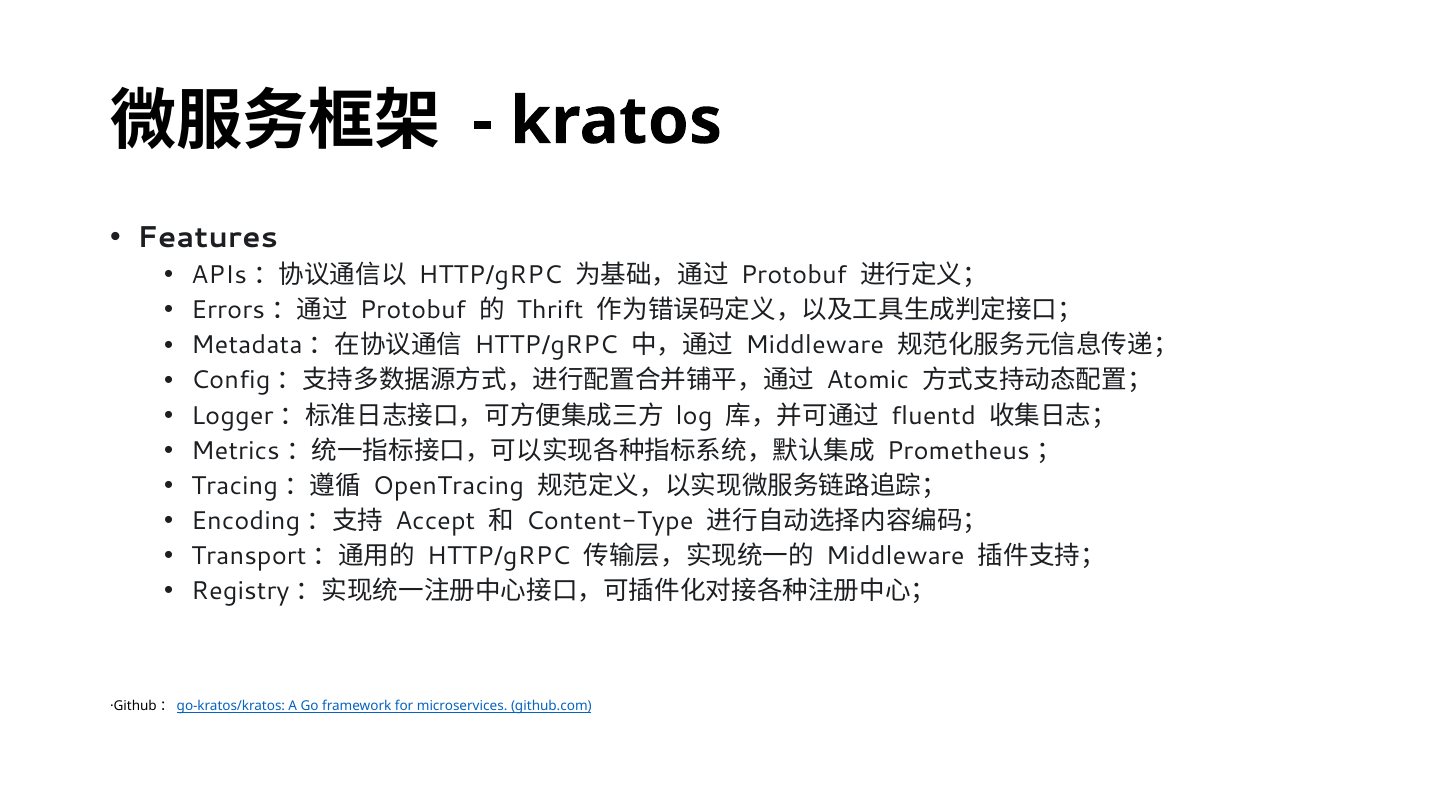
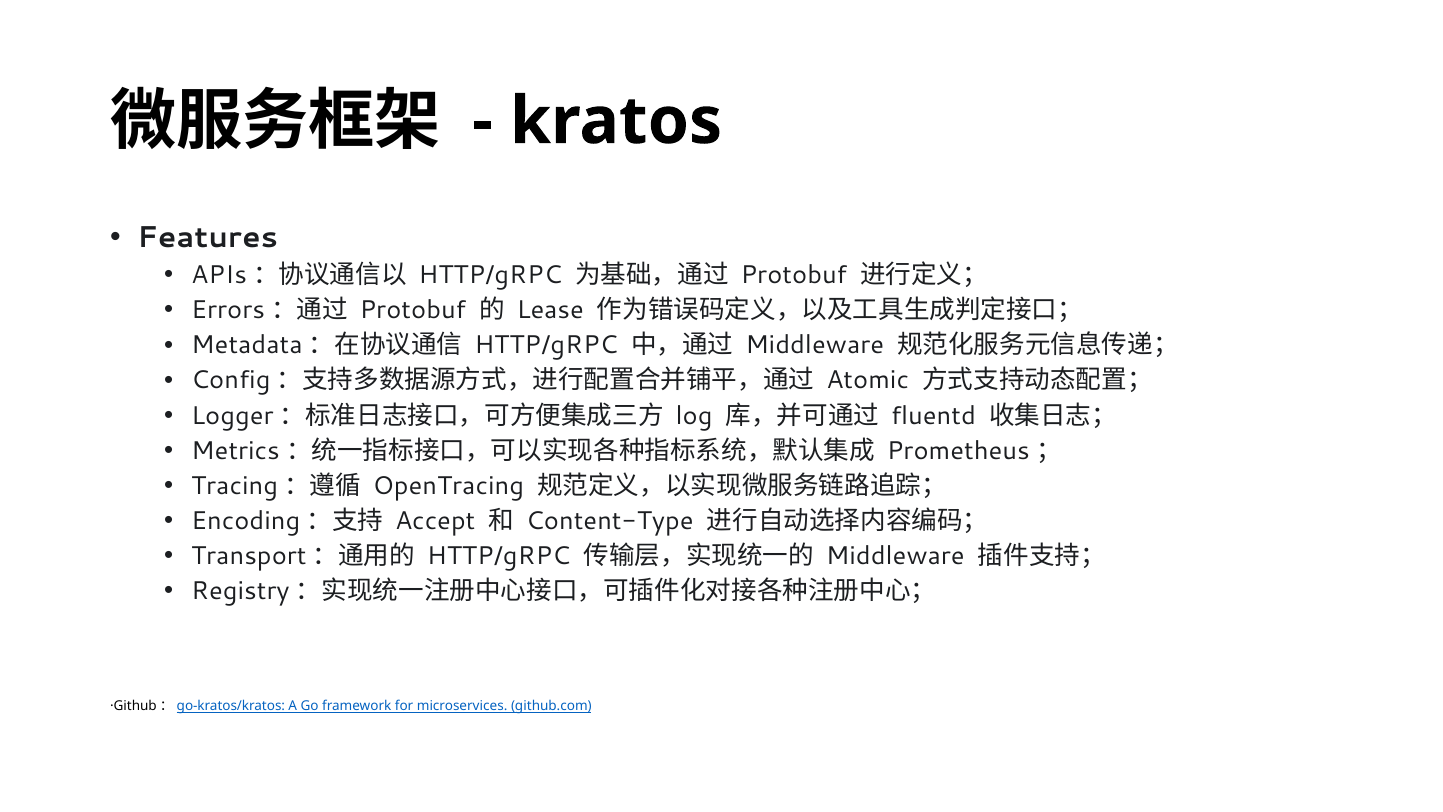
Thrift: Thrift -> Lease
